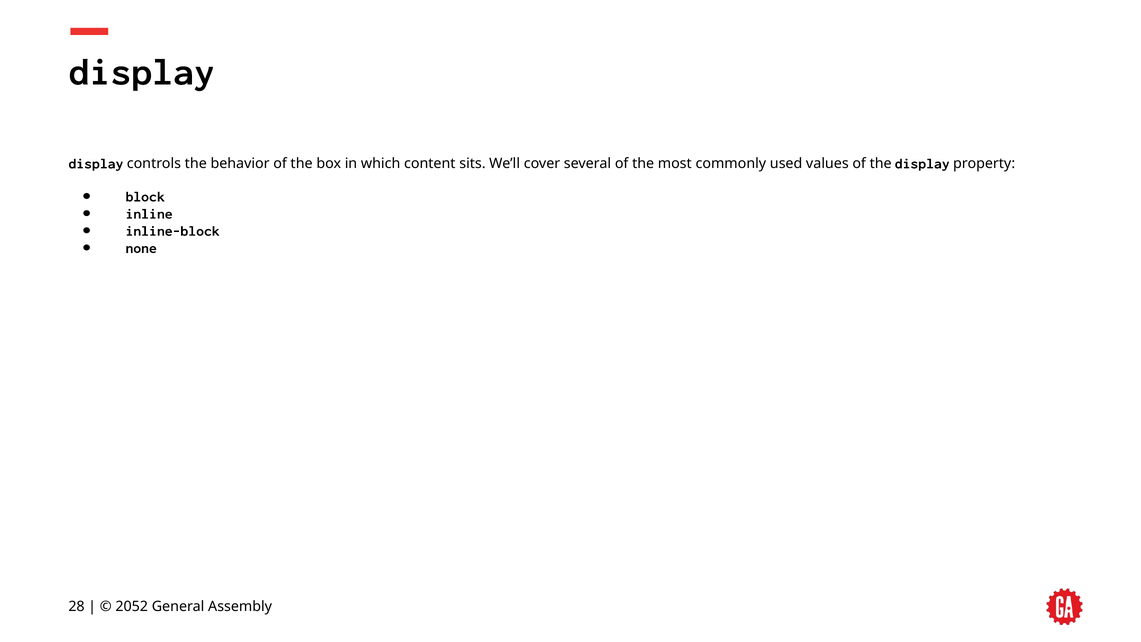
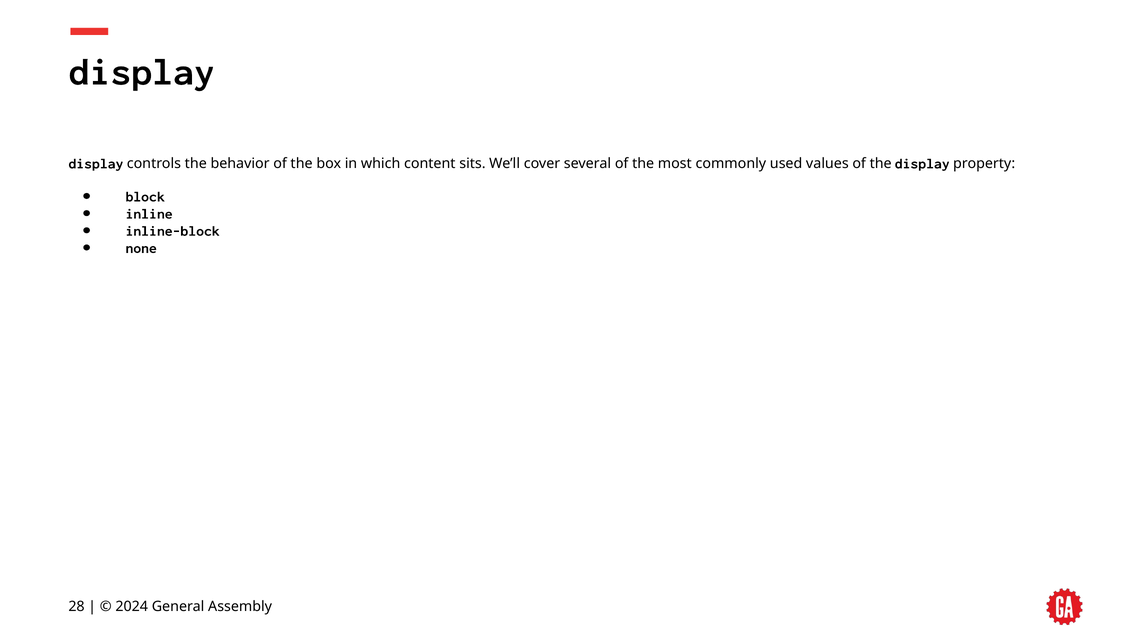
2052: 2052 -> 2024
